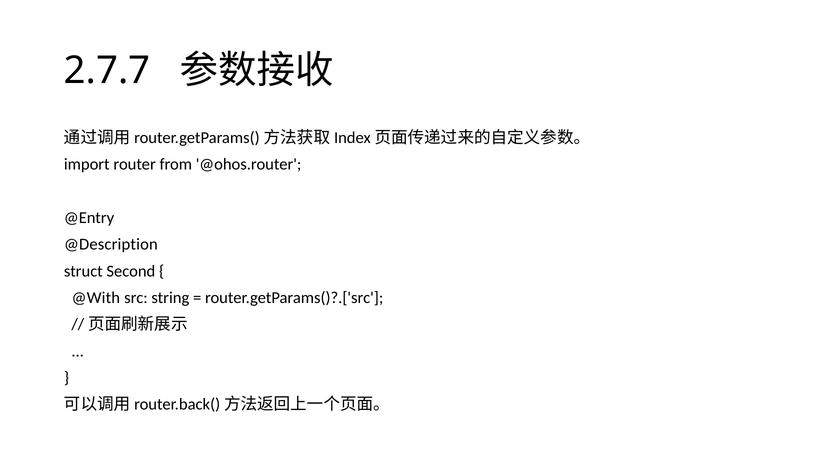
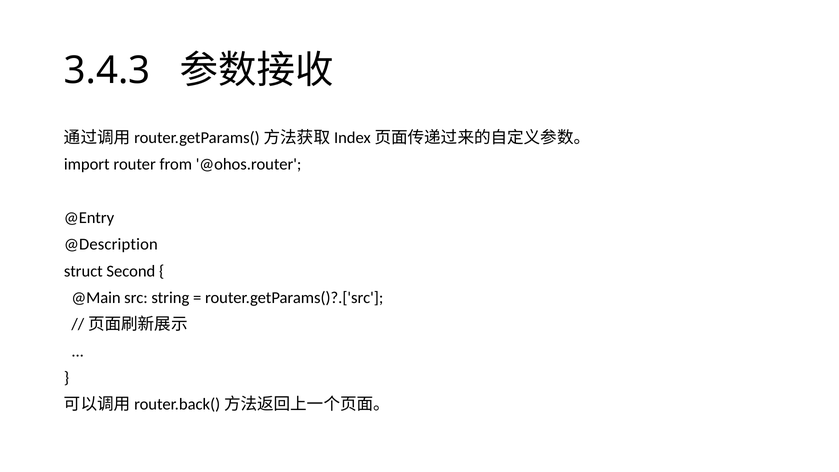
2.7.7: 2.7.7 -> 3.4.3
@With: @With -> @Main
